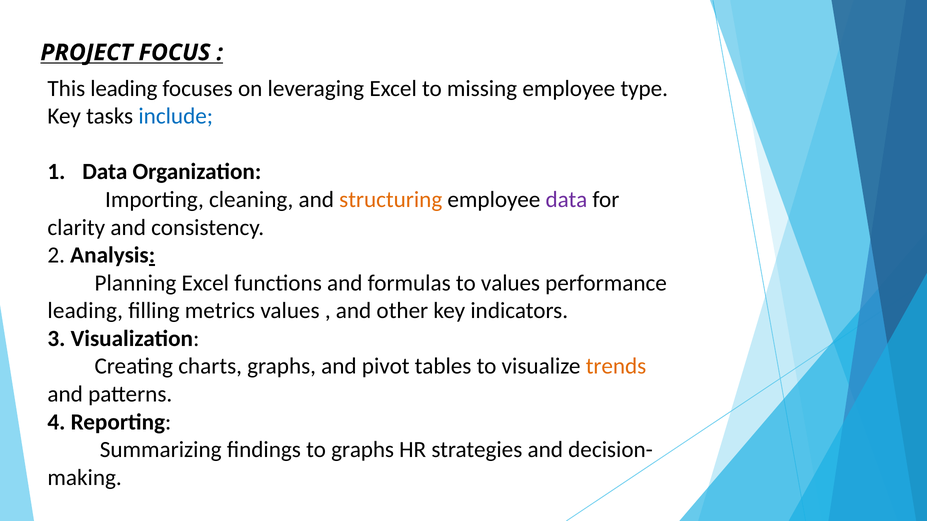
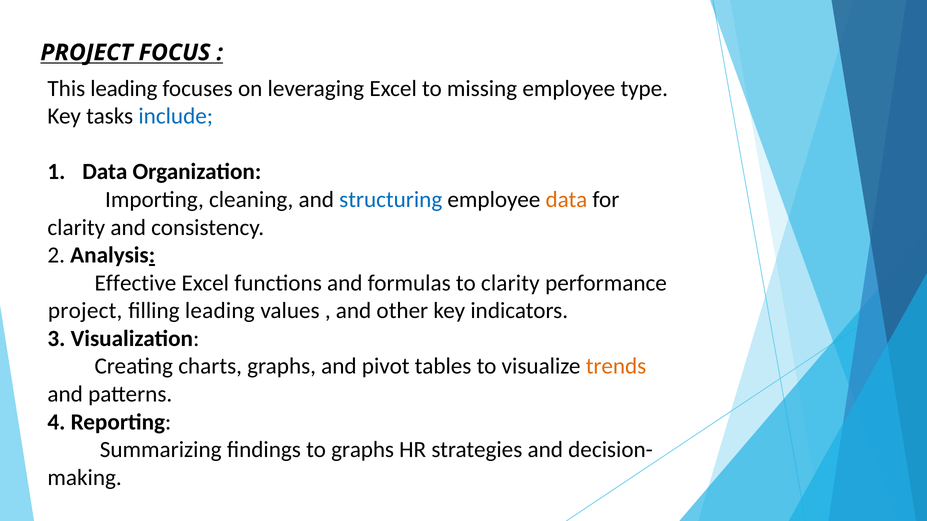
structuring colour: orange -> blue
data at (566, 200) colour: purple -> orange
Planning: Planning -> Effective
to values: values -> clarity
leading at (85, 311): leading -> project
filling metrics: metrics -> leading
